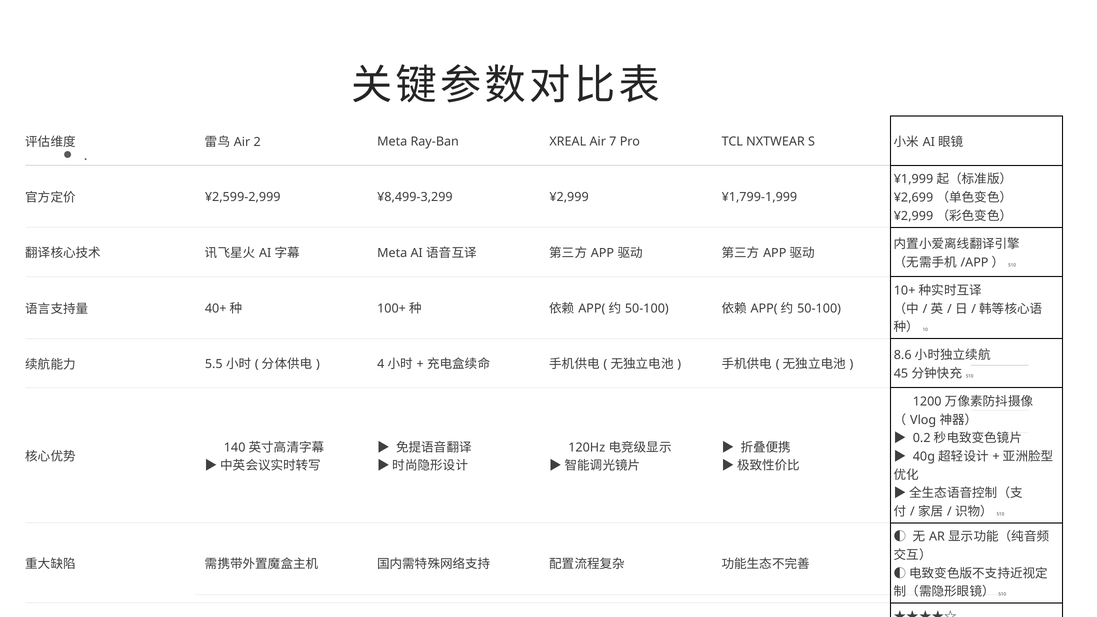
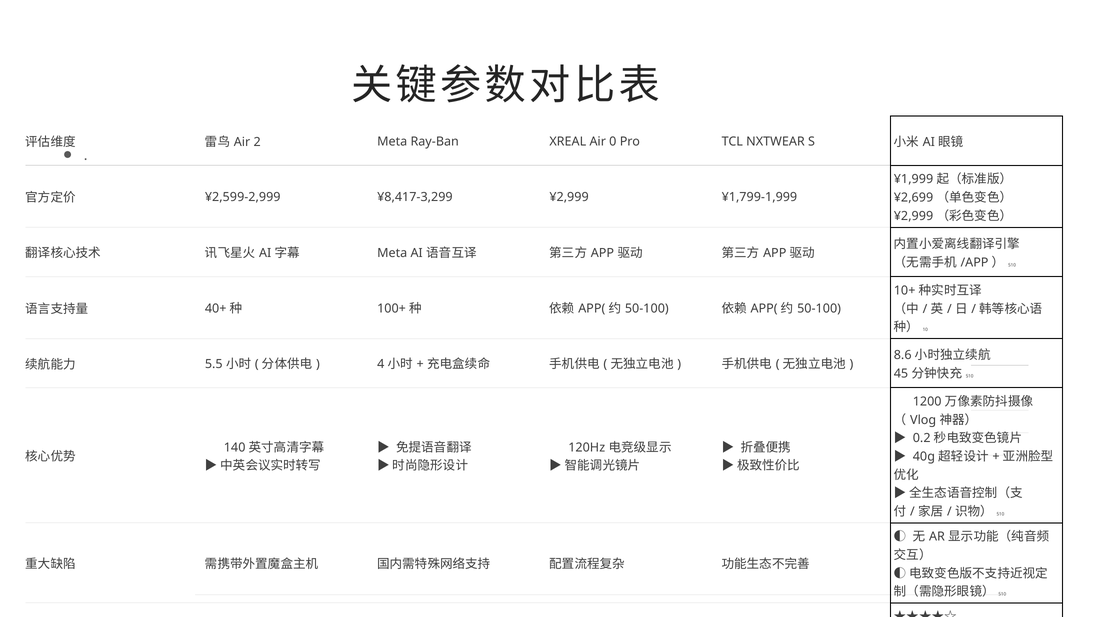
7: 7 -> 0
¥8,499-3,299: ¥8,499-3,299 -> ¥8,417-3,299
